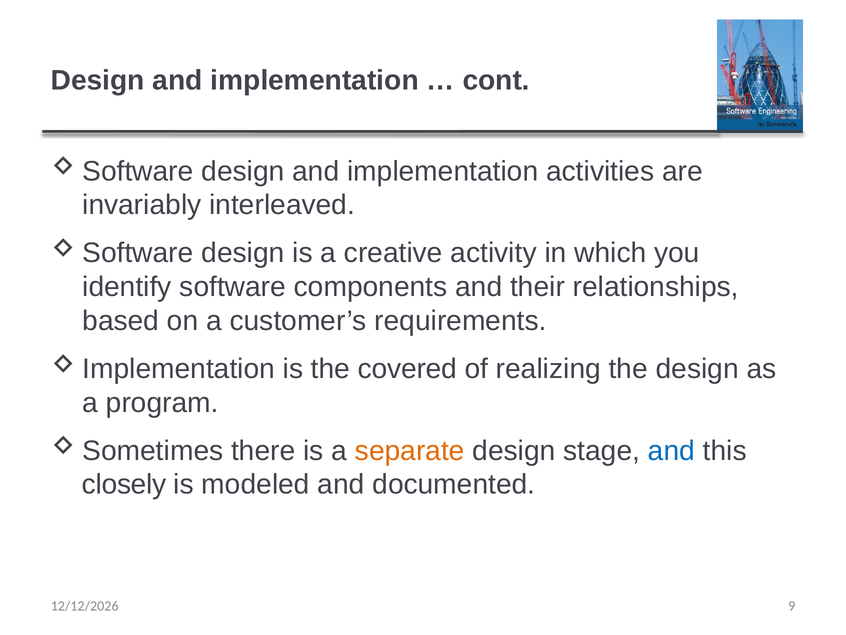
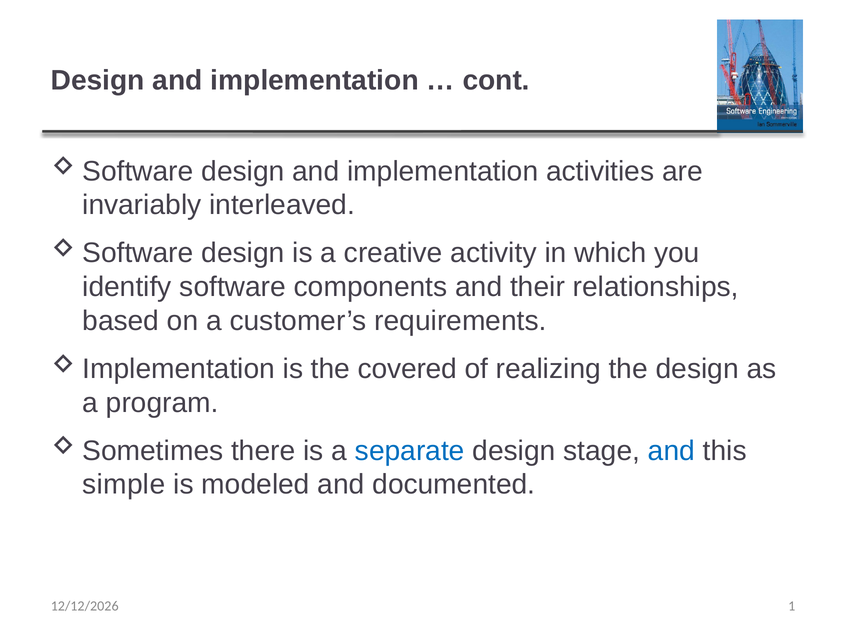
separate colour: orange -> blue
closely: closely -> simple
9: 9 -> 1
